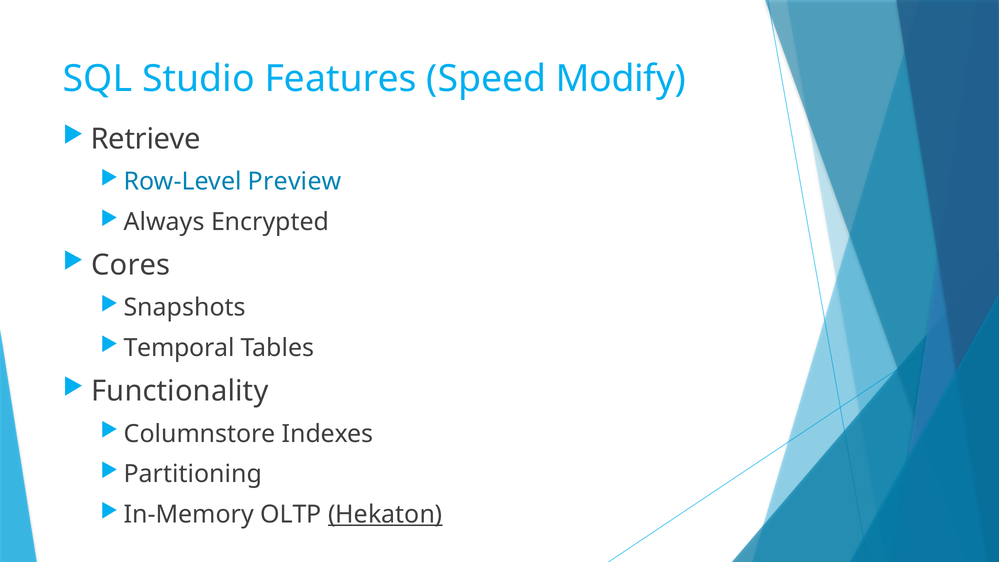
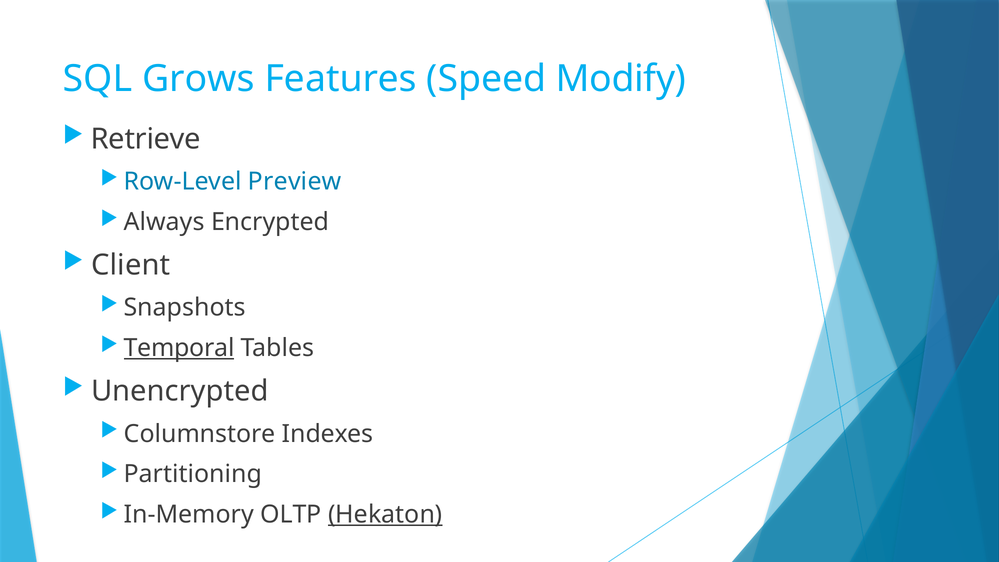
Studio: Studio -> Grows
Cores: Cores -> Client
Temporal underline: none -> present
Functionality: Functionality -> Unencrypted
